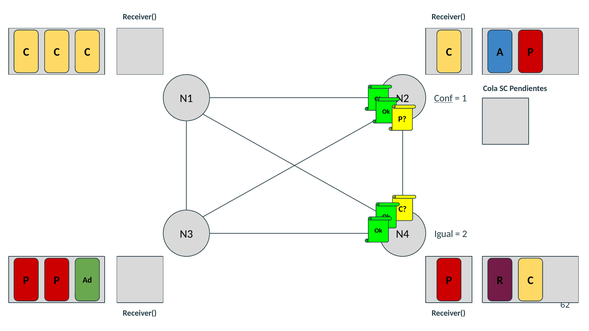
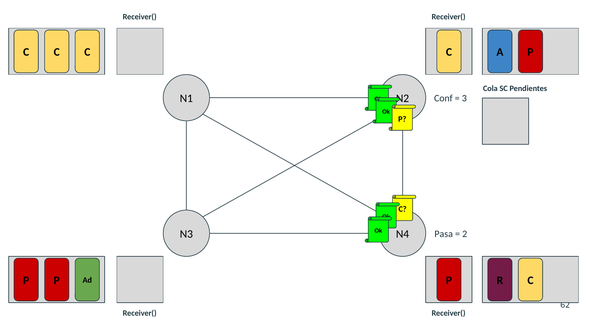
Conf underline: present -> none
1: 1 -> 3
Igual: Igual -> Pasa
